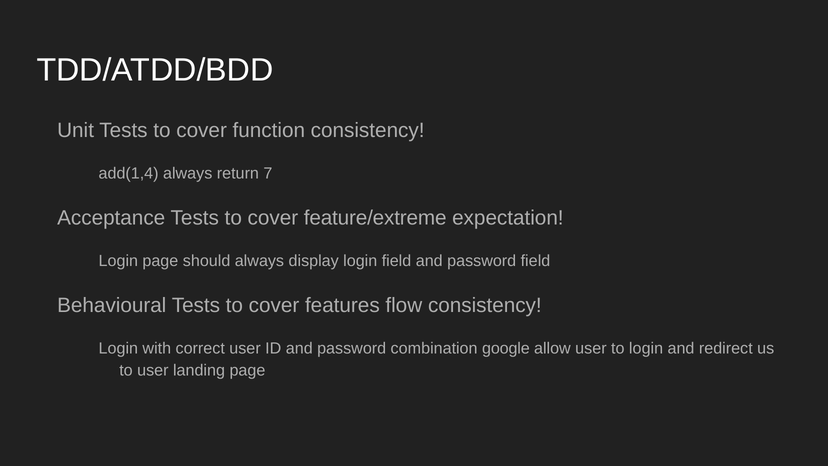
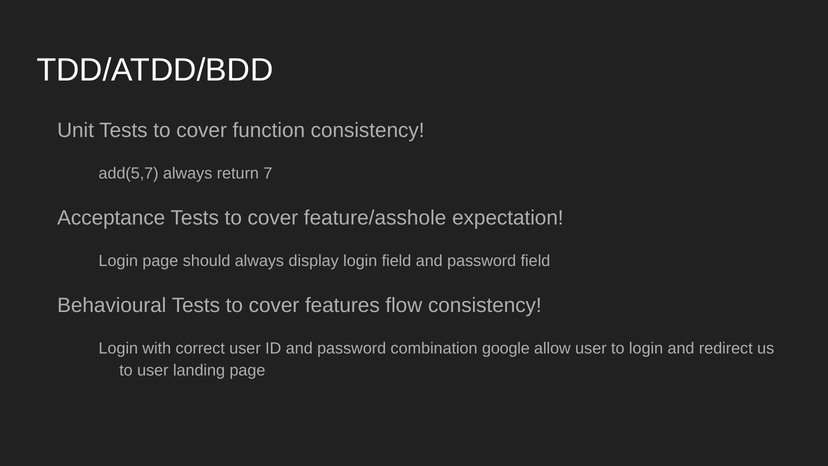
add(1,4: add(1,4 -> add(5,7
feature/extreme: feature/extreme -> feature/asshole
